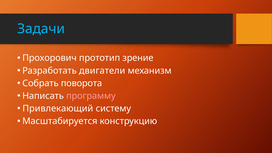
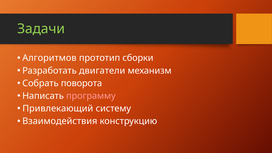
Задачи colour: light blue -> light green
Прохорович: Прохорович -> Алгоритмов
зрение: зрение -> сборки
Масштабируется: Масштабируется -> Взаимодействия
